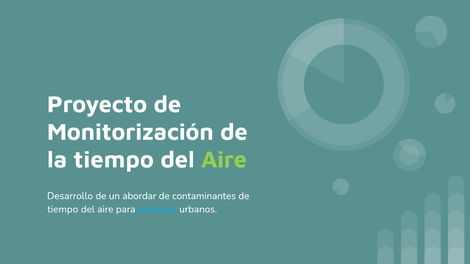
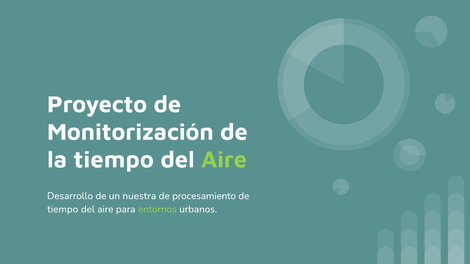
abordar: abordar -> nuestra
contaminantes: contaminantes -> procesamiento
entornos colour: light blue -> light green
